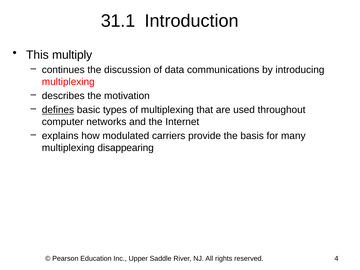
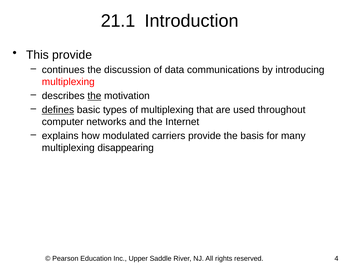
31.1: 31.1 -> 21.1
This multiply: multiply -> provide
the at (94, 96) underline: none -> present
